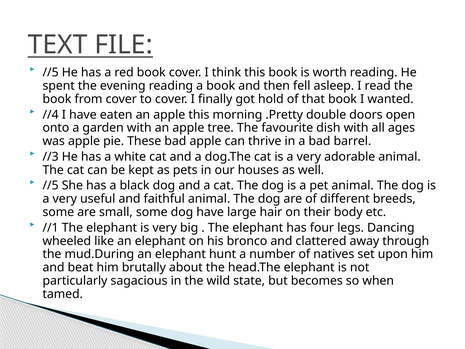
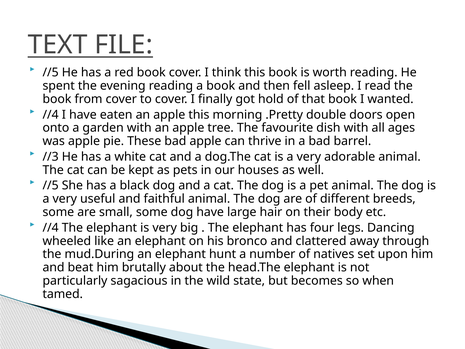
//1 at (51, 228): //1 -> //4
